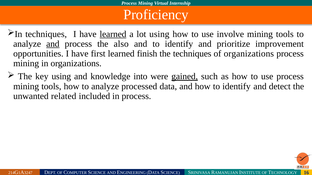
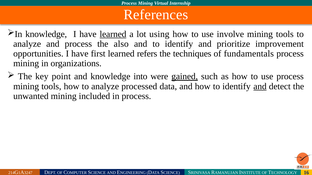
Proficiency: Proficiency -> References
techniques at (46, 34): techniques -> knowledge
and at (53, 44) underline: present -> none
finish: finish -> refers
of organizations: organizations -> fundamentals
key using: using -> point
and at (260, 87) underline: none -> present
unwanted related: related -> mining
